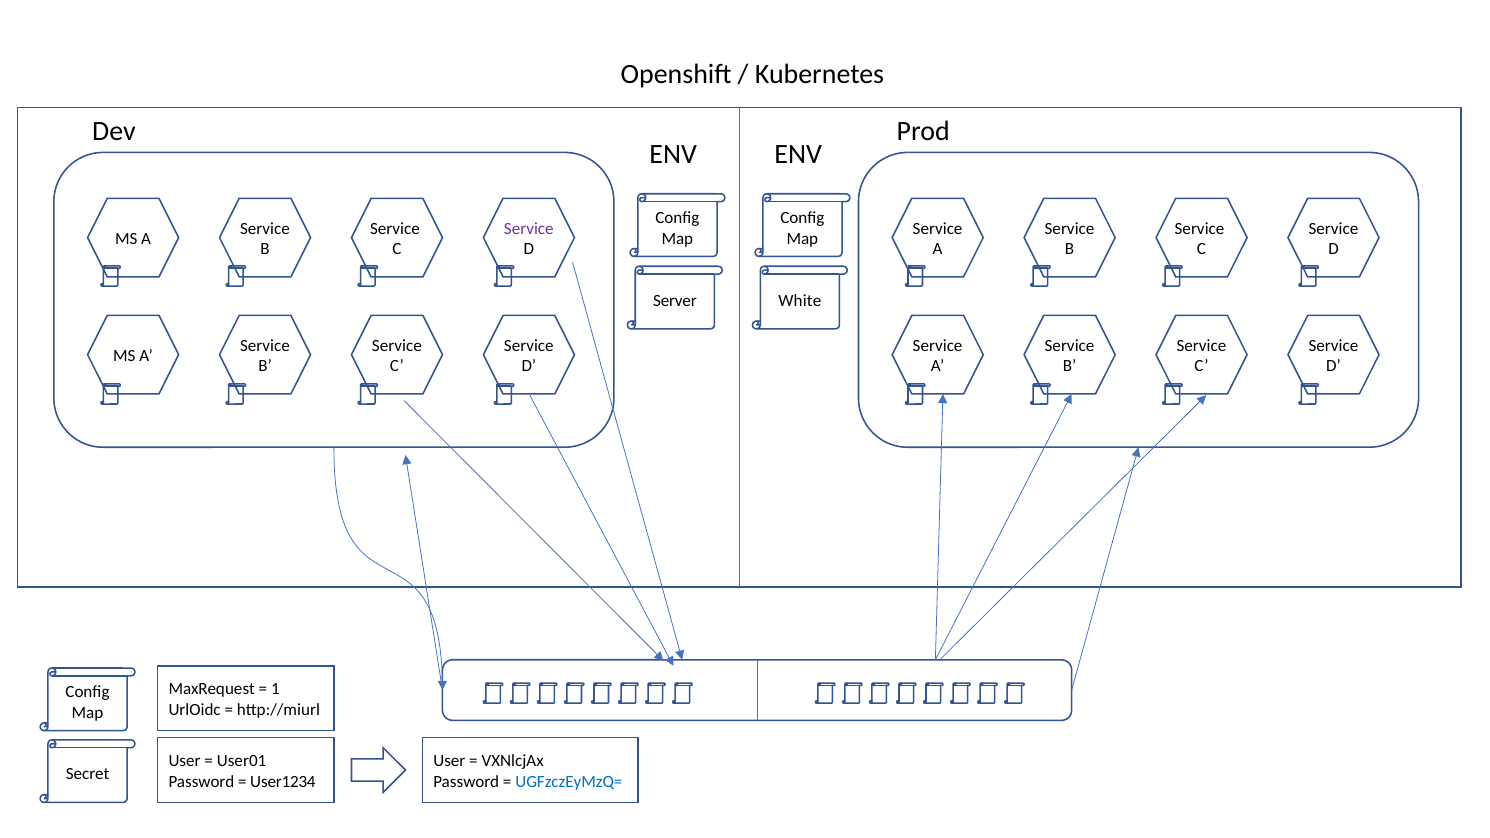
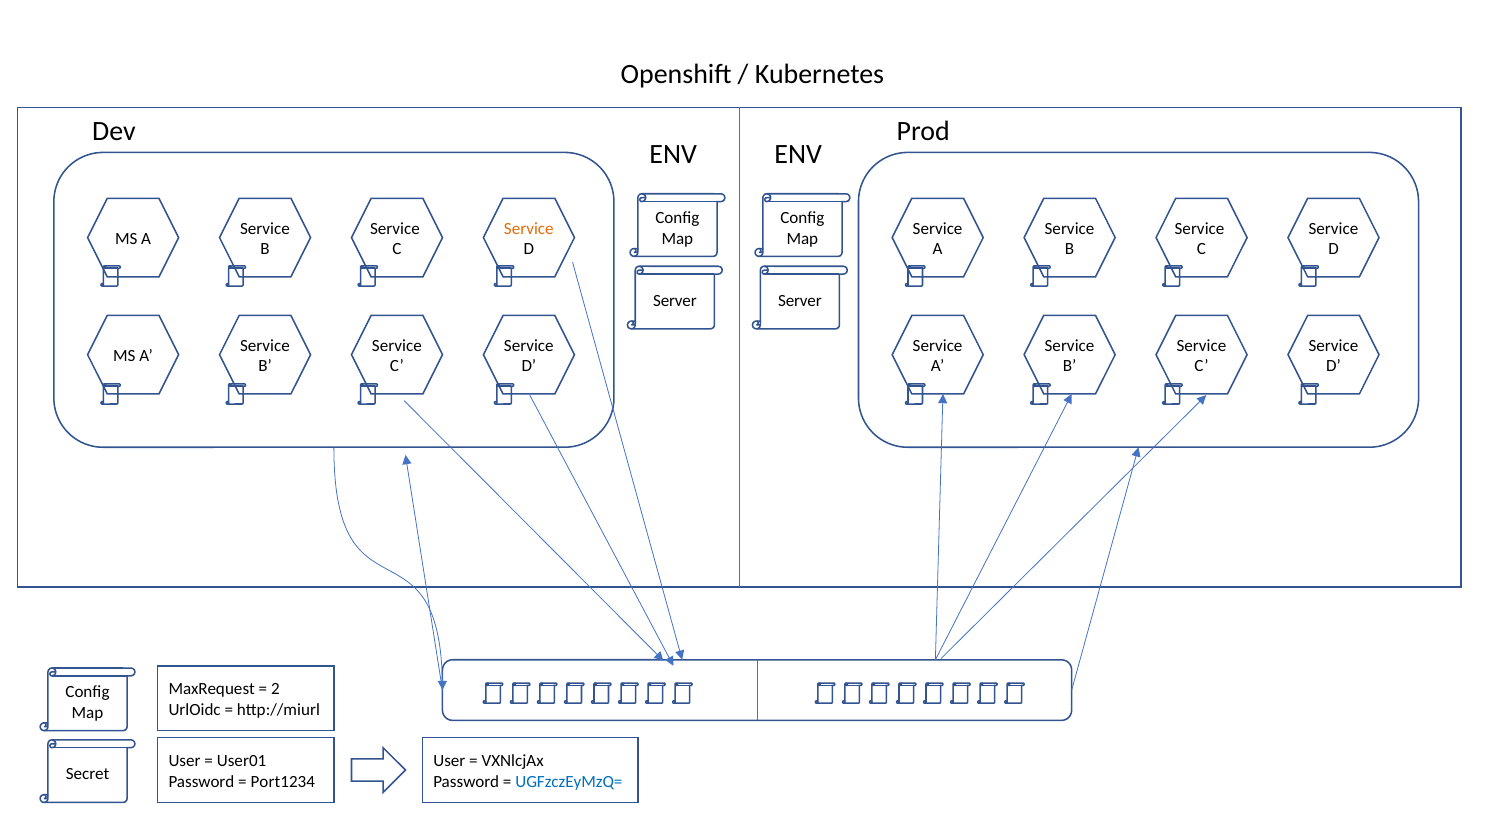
Service at (529, 229) colour: purple -> orange
White at (800, 301): White -> Server
1: 1 -> 2
User1234: User1234 -> Port1234
